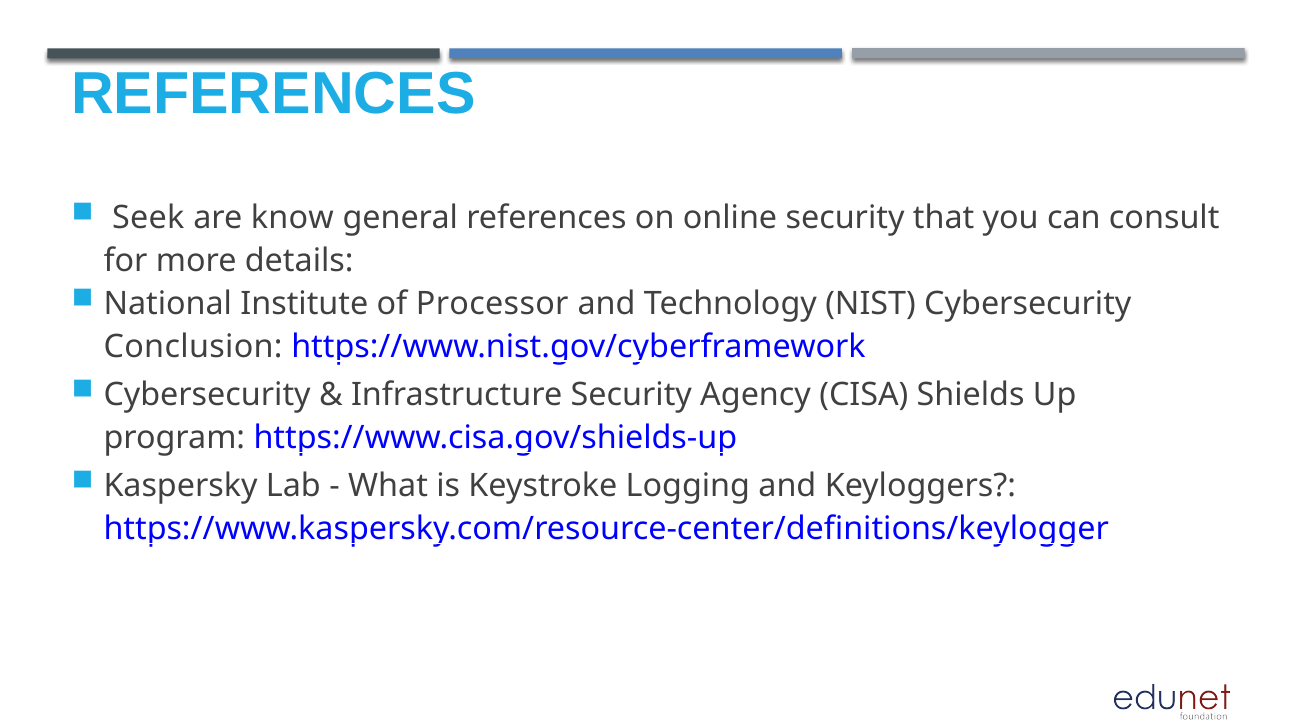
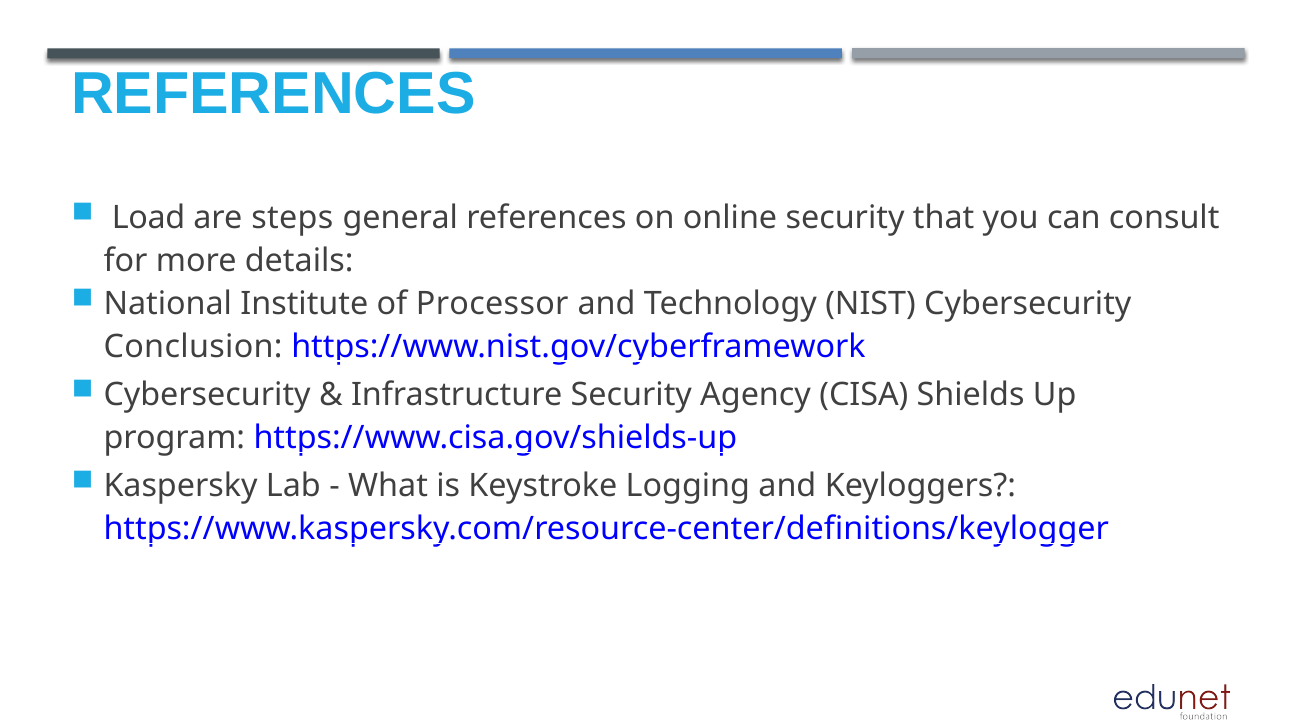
Seek: Seek -> Load
know: know -> steps
